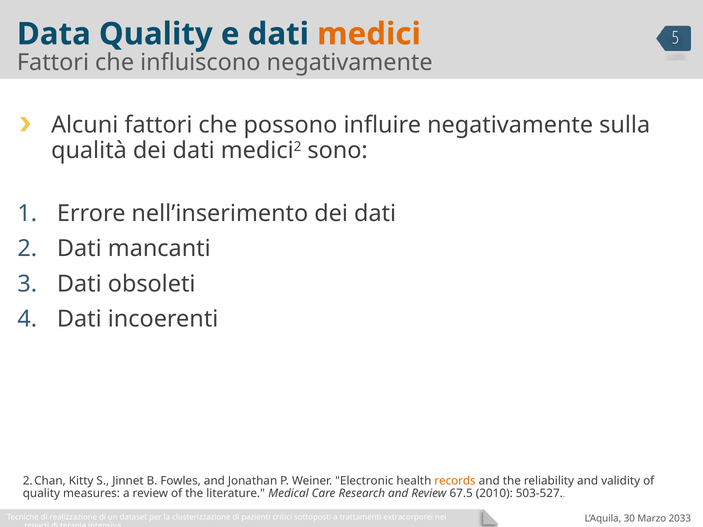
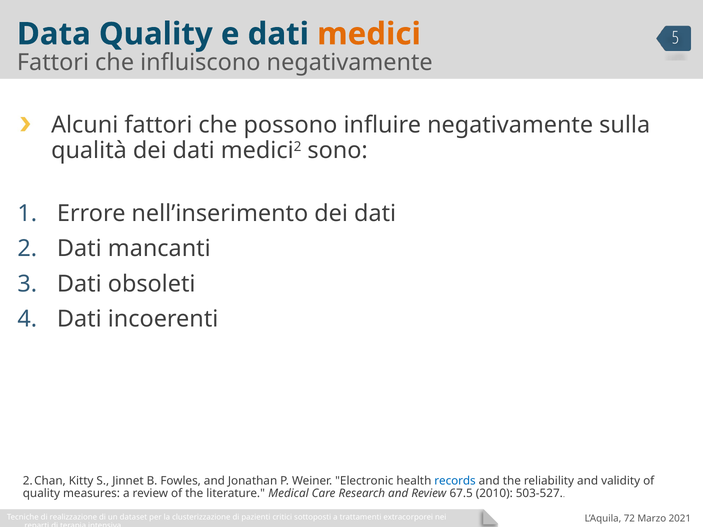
records colour: orange -> blue
30: 30 -> 72
2033: 2033 -> 2021
